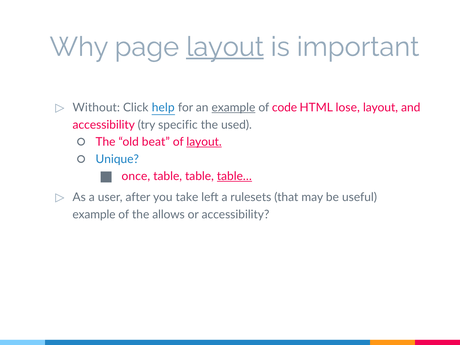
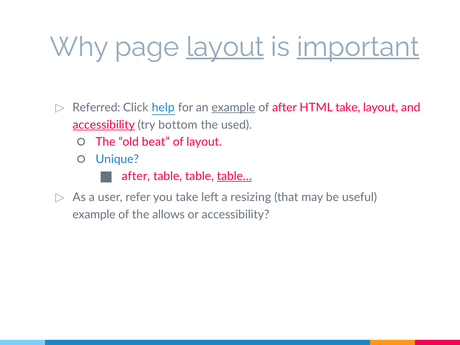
important underline: none -> present
Without: Without -> Referred
of code: code -> after
HTML lose: lose -> take
accessibility at (104, 125) underline: none -> present
specific: specific -> bottom
layout at (204, 142) underline: present -> none
once at (136, 176): once -> after
after: after -> refer
rulesets: rulesets -> resizing
